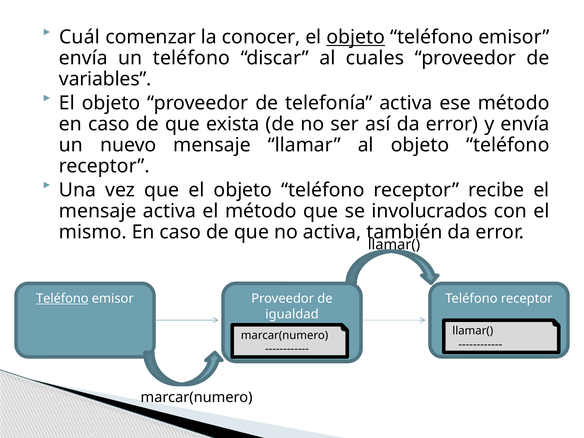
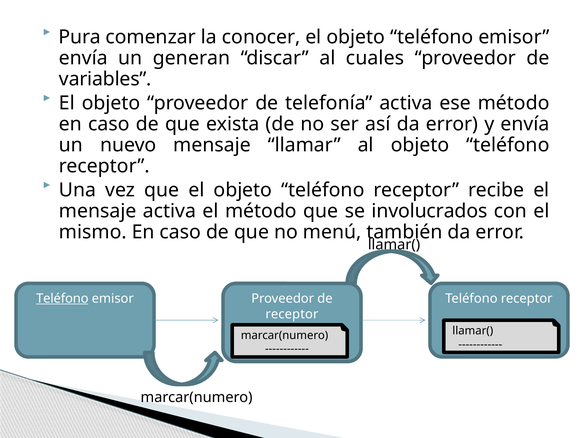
Cuál: Cuál -> Pura
objeto at (356, 37) underline: present -> none
un teléfono: teléfono -> generan
no activa: activa -> menú
igualdad at (292, 314): igualdad -> receptor
